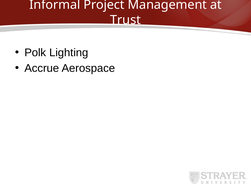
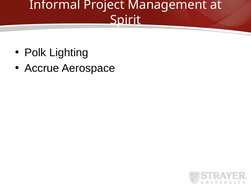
Trust: Trust -> Spirit
